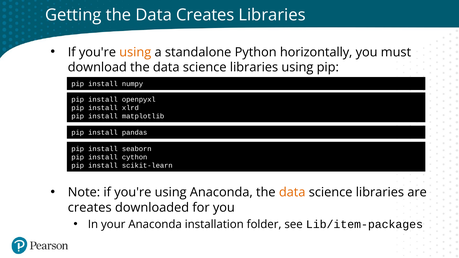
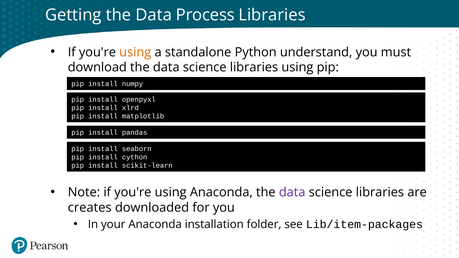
Data Creates: Creates -> Process
horizontally: horizontally -> understand
data at (292, 192) colour: orange -> purple
